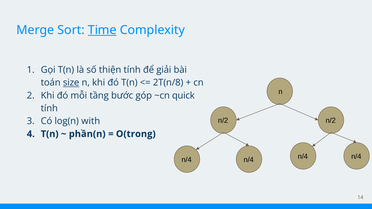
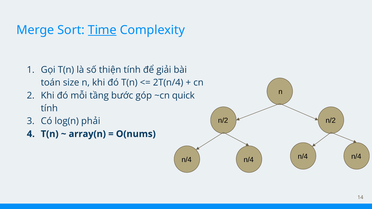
size underline: present -> none
2T(n/8: 2T(n/8 -> 2T(n/4
with: with -> phải
phần(n: phần(n -> array(n
O(trong: O(trong -> O(nums
